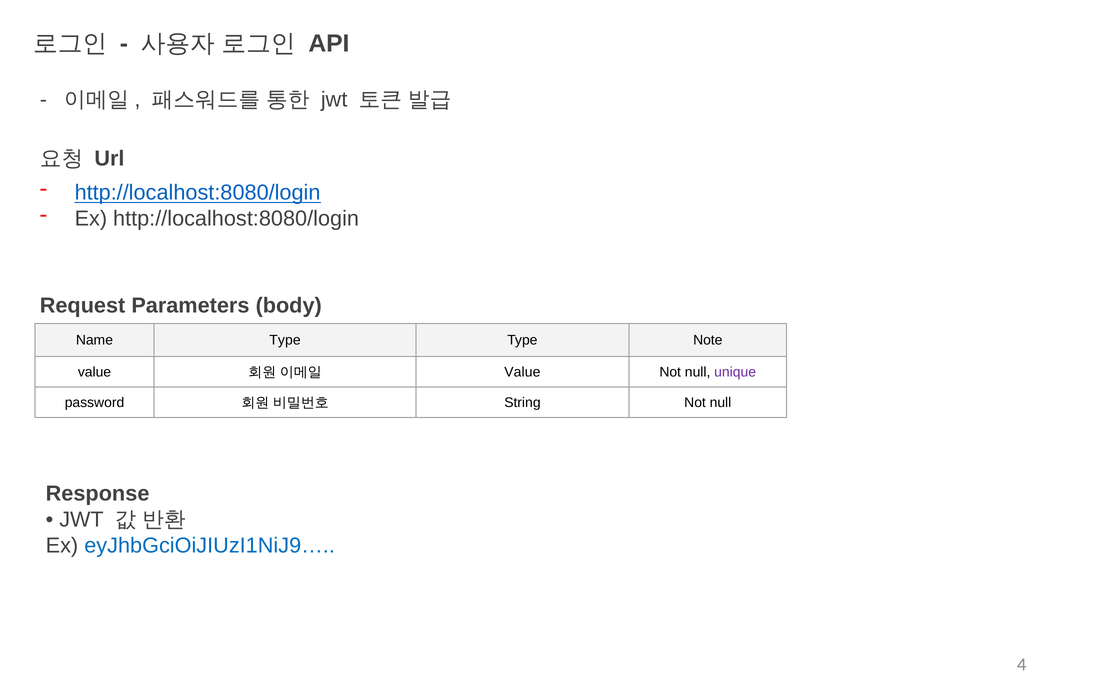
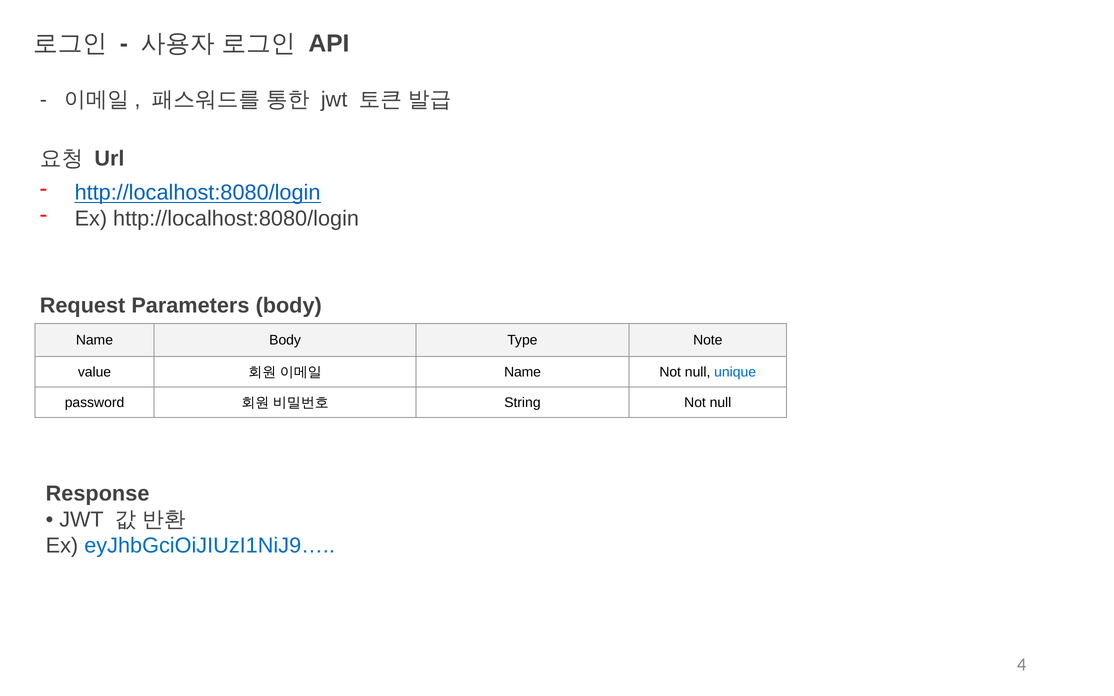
Name Type: Type -> Body
Value at (522, 372): Value -> Name
unique colour: purple -> blue
